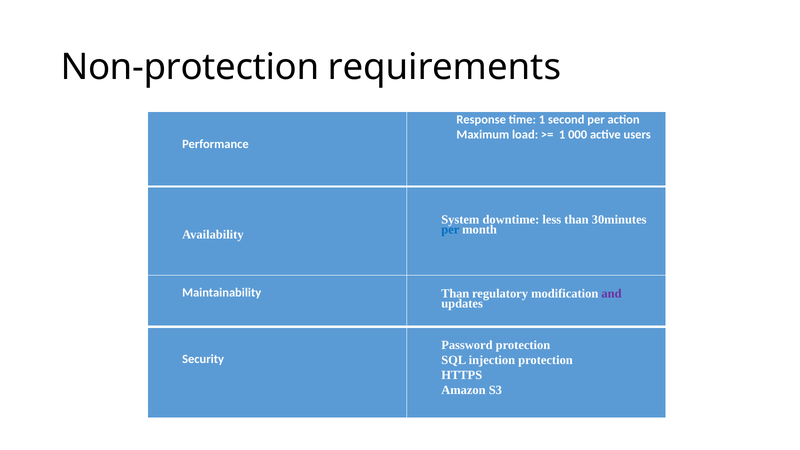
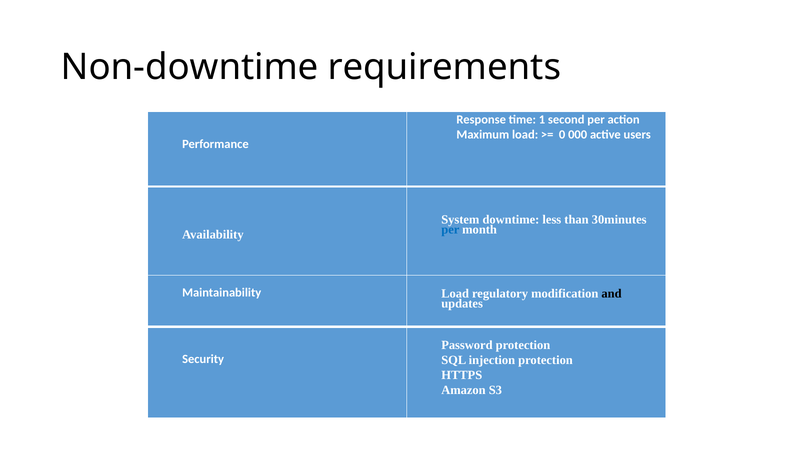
Non-protection: Non-protection -> Non-downtime
1 at (562, 135): 1 -> 0
Maintainability Than: Than -> Load
and colour: purple -> black
